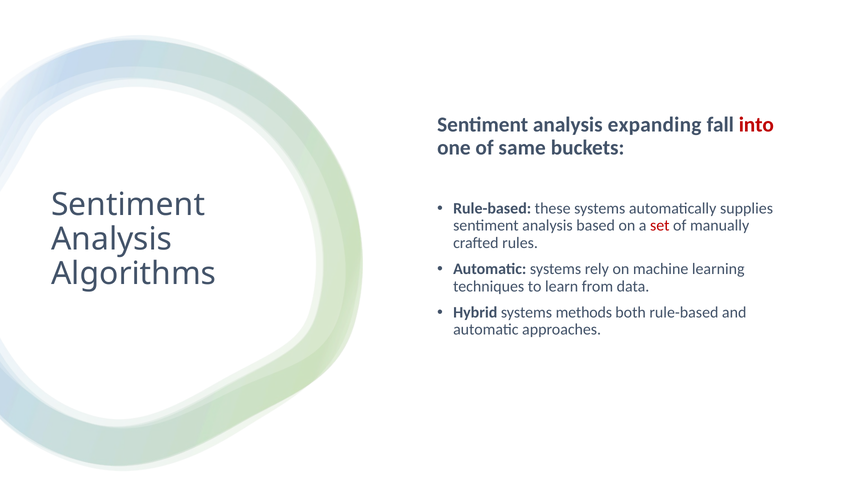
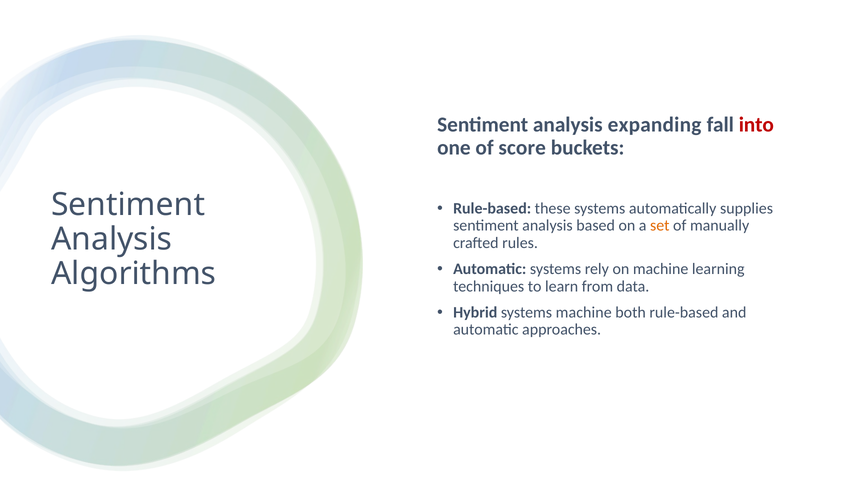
same: same -> score
set colour: red -> orange
systems methods: methods -> machine
